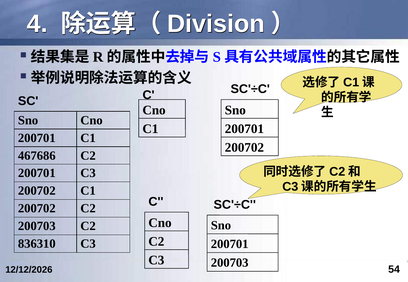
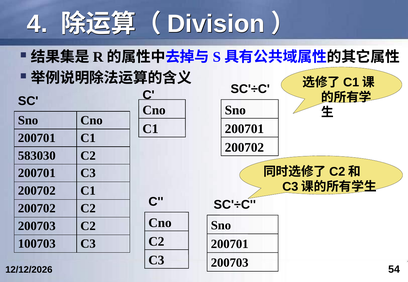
467686: 467686 -> 583030
836310: 836310 -> 100703
